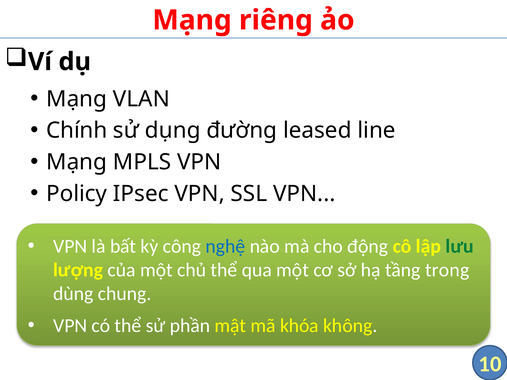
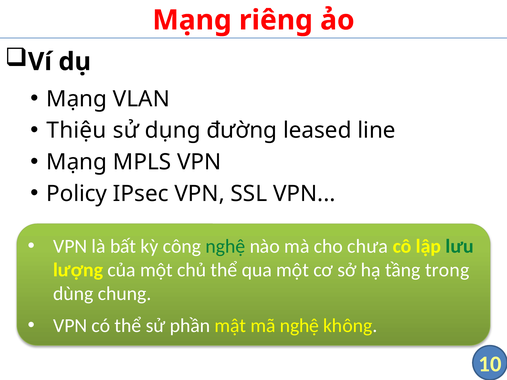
Chính: Chính -> Thiệu
nghệ at (225, 246) colour: blue -> green
động: động -> chưa
mã khóa: khóa -> nghệ
